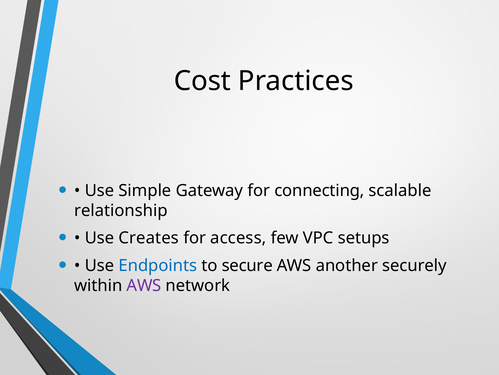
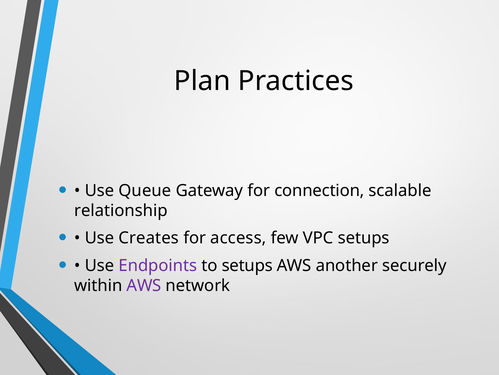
Cost: Cost -> Plan
Simple: Simple -> Queue
connecting: connecting -> connection
Endpoints colour: blue -> purple
to secure: secure -> setups
